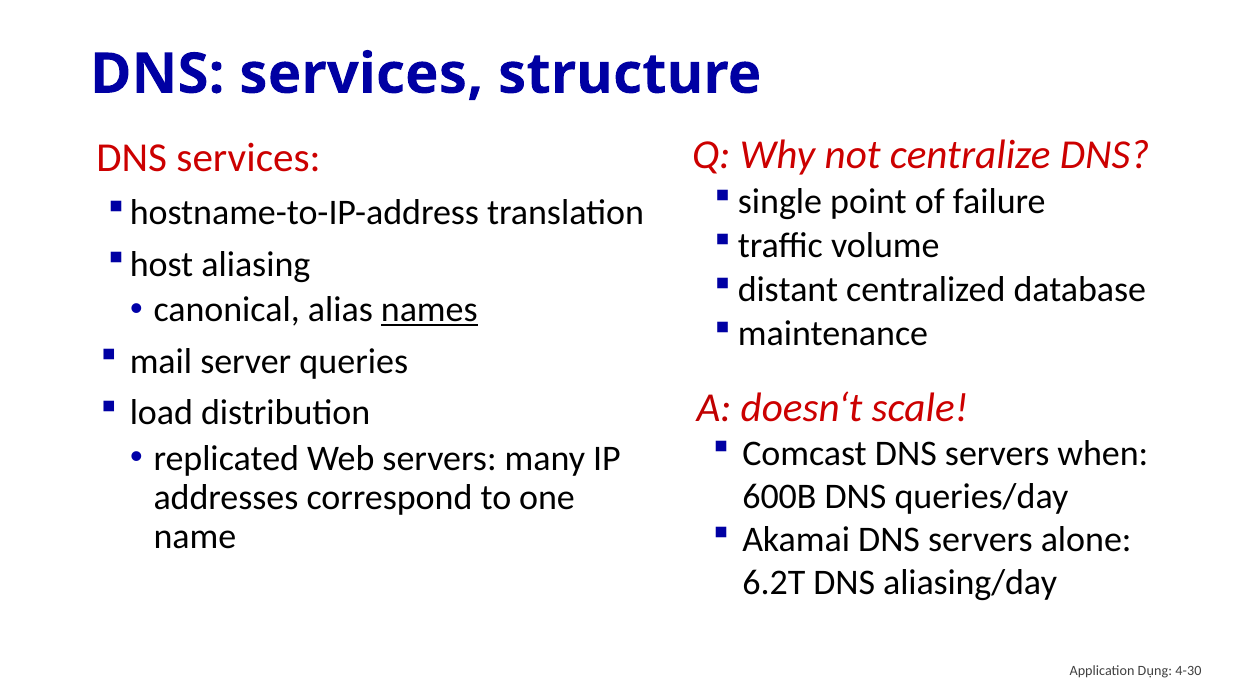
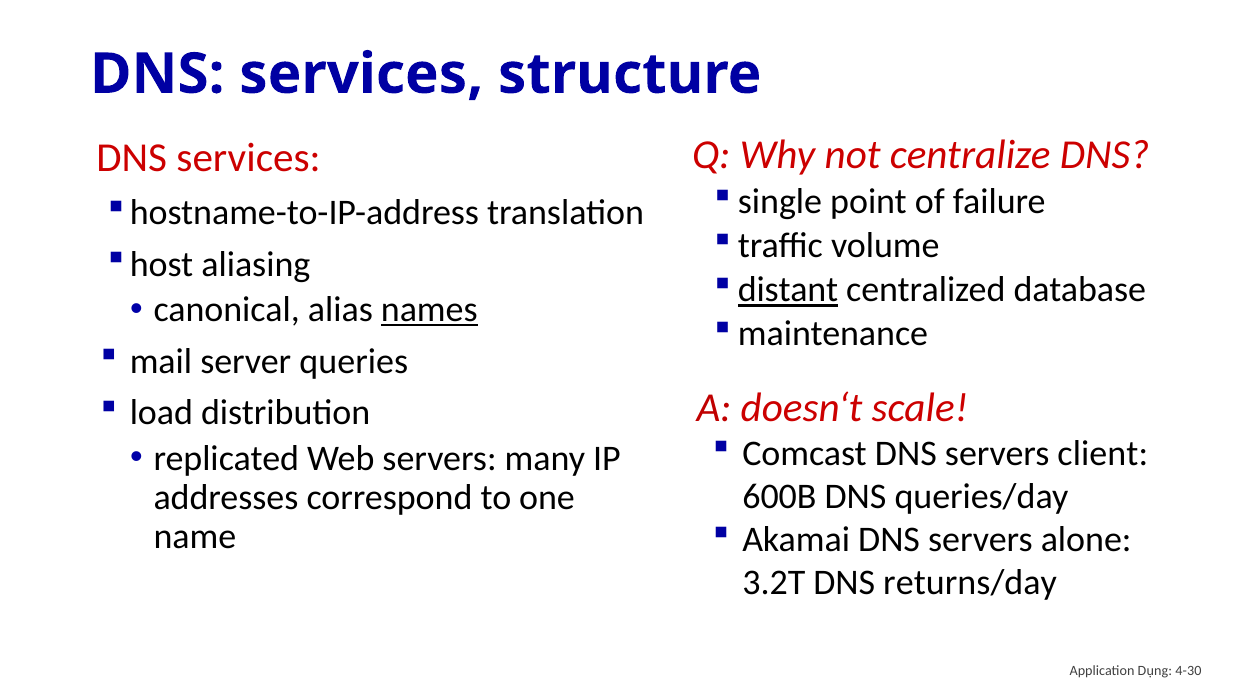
distant underline: none -> present
when: when -> client
6.2T: 6.2T -> 3.2T
aliasing/day: aliasing/day -> returns/day
